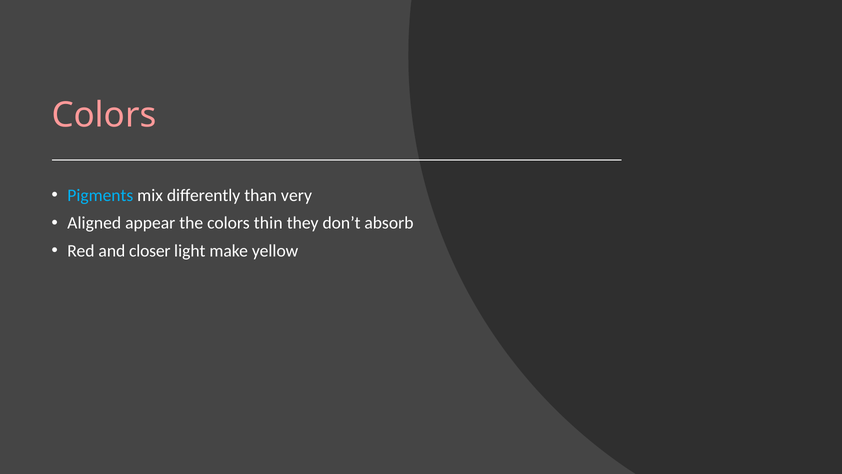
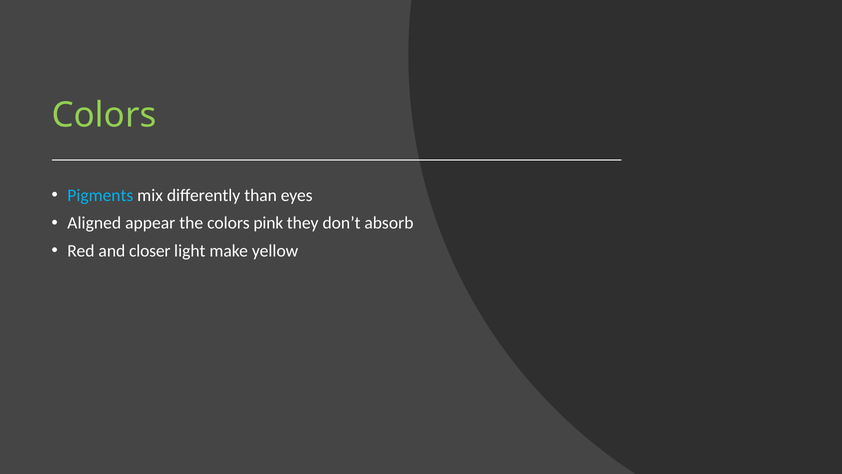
Colors at (104, 115) colour: pink -> light green
very: very -> eyes
thin: thin -> pink
